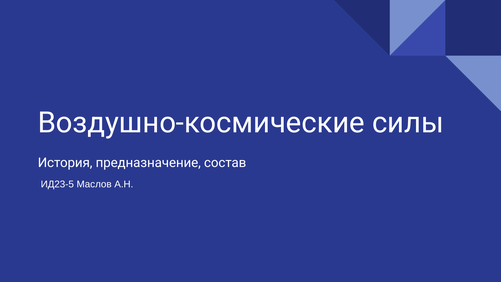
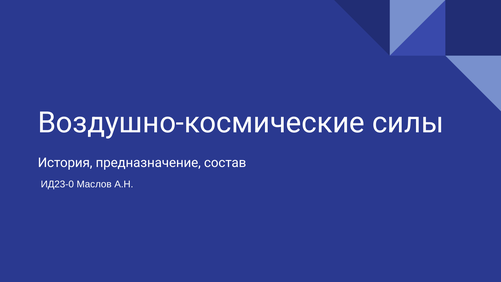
ИД23-5: ИД23-5 -> ИД23-0
